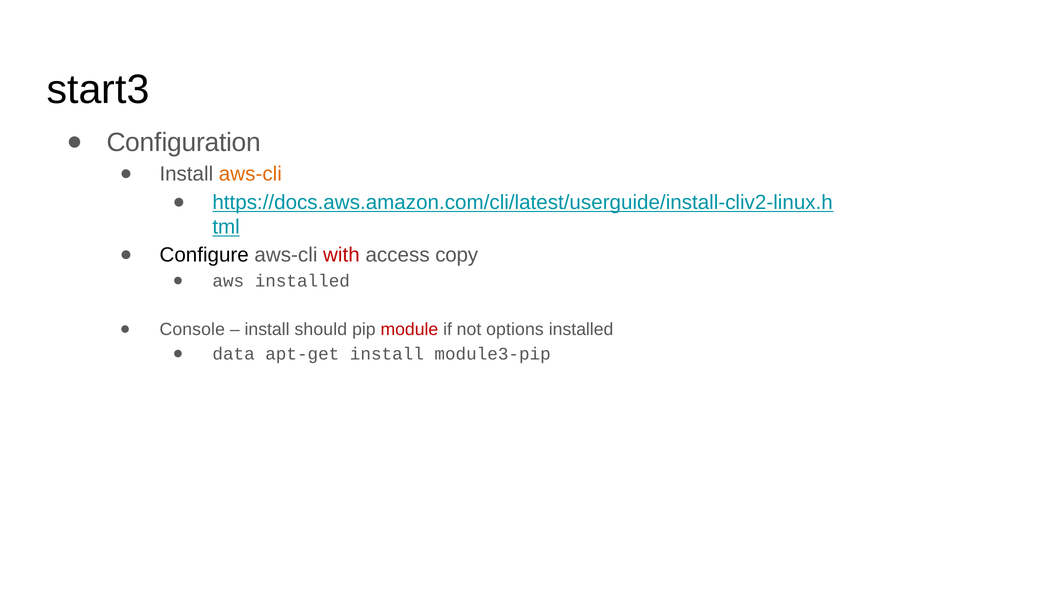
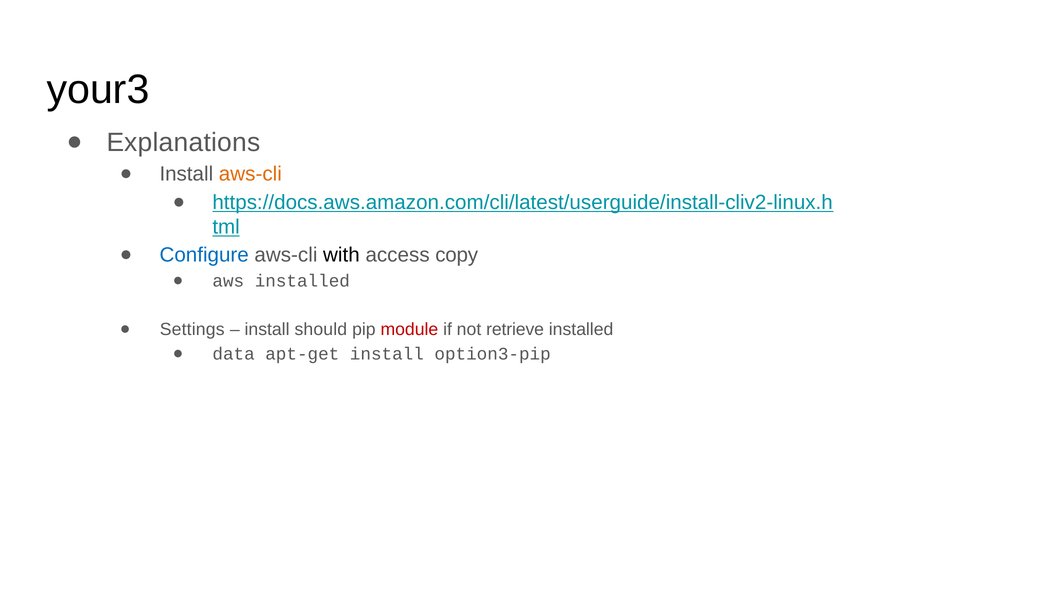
start3: start3 -> your3
Configuration: Configuration -> Explanations
Configure colour: black -> blue
with colour: red -> black
Console: Console -> Settings
options: options -> retrieve
module3-pip: module3-pip -> option3-pip
